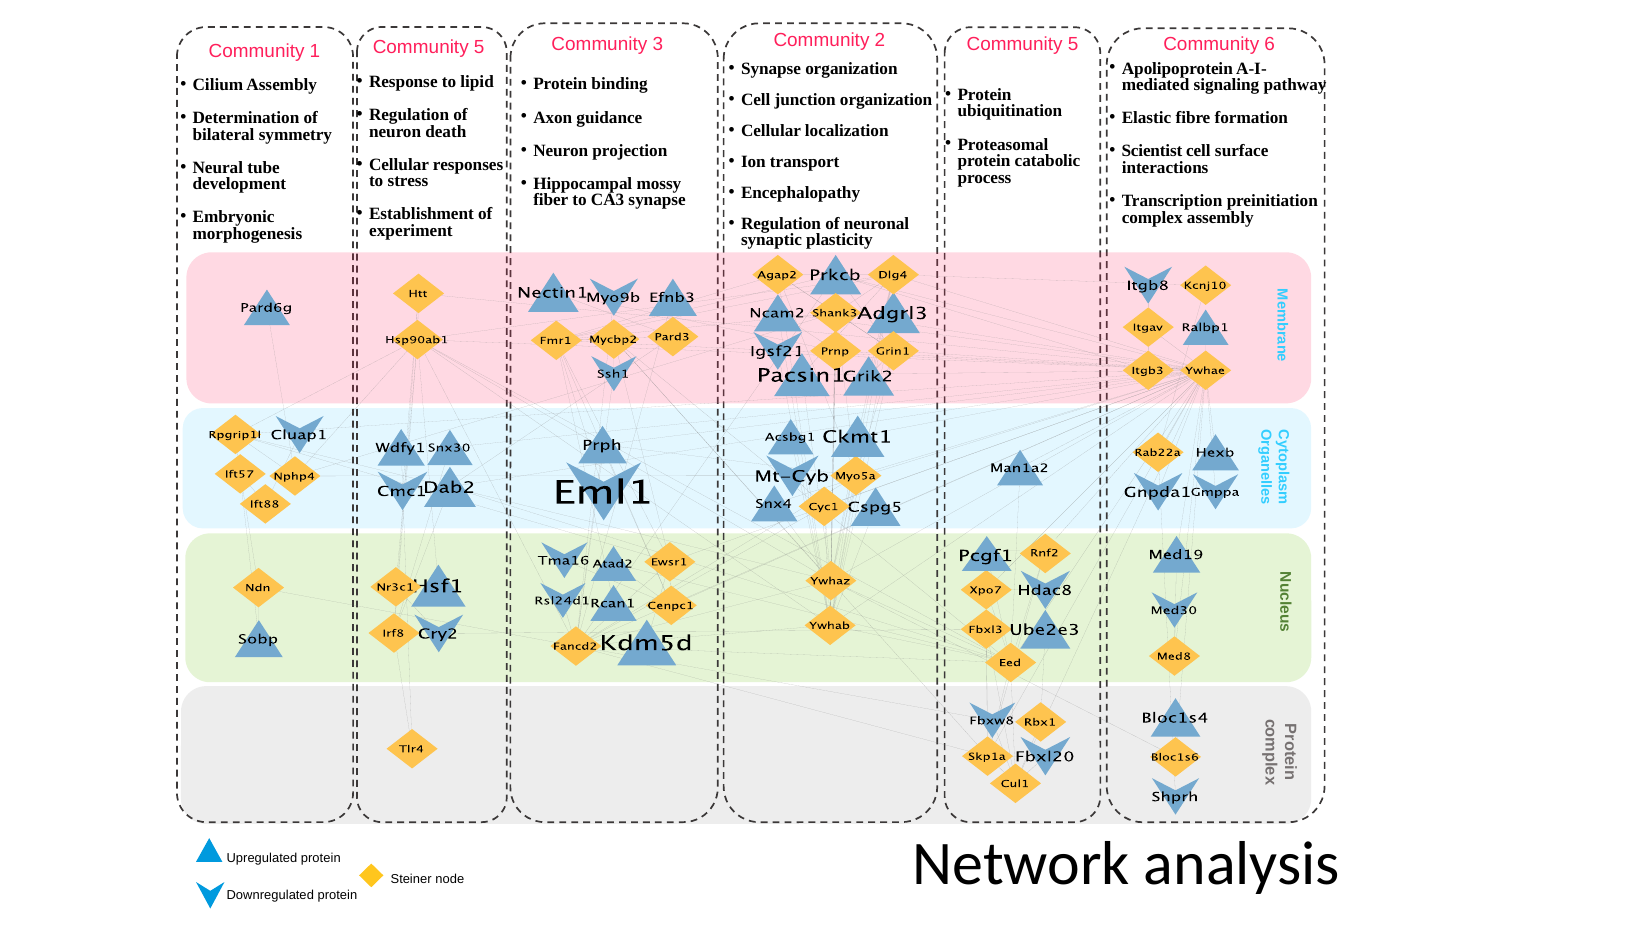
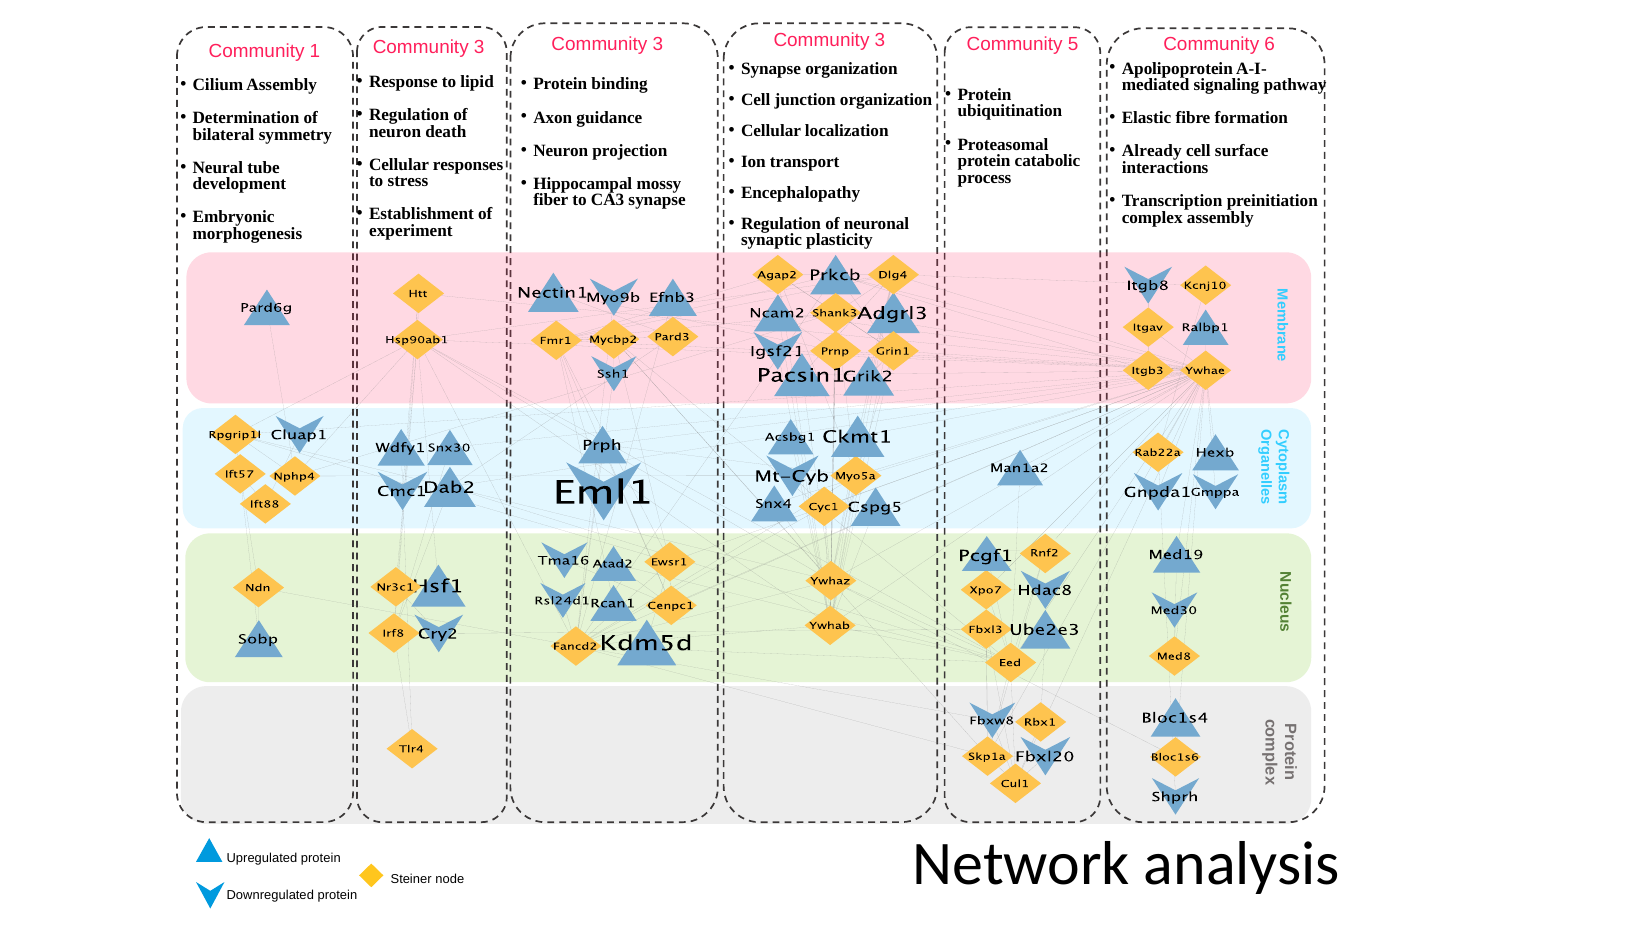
2 at (880, 40): 2 -> 3
5 at (479, 48): 5 -> 3
Scientist: Scientist -> Already
